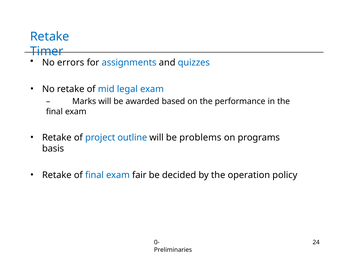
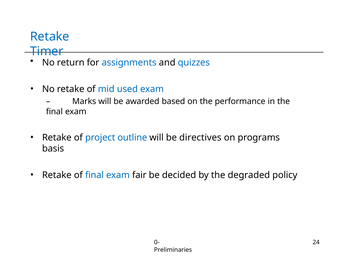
errors: errors -> return
legal: legal -> used
problems: problems -> directives
operation: operation -> degraded
